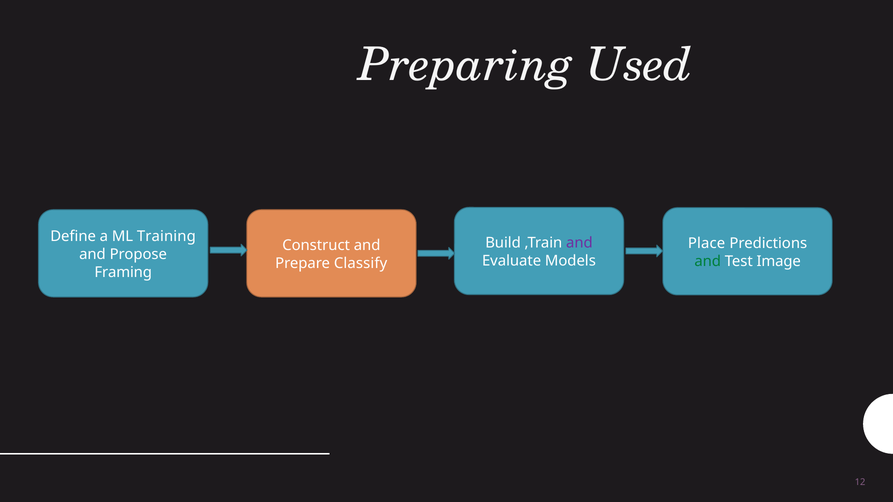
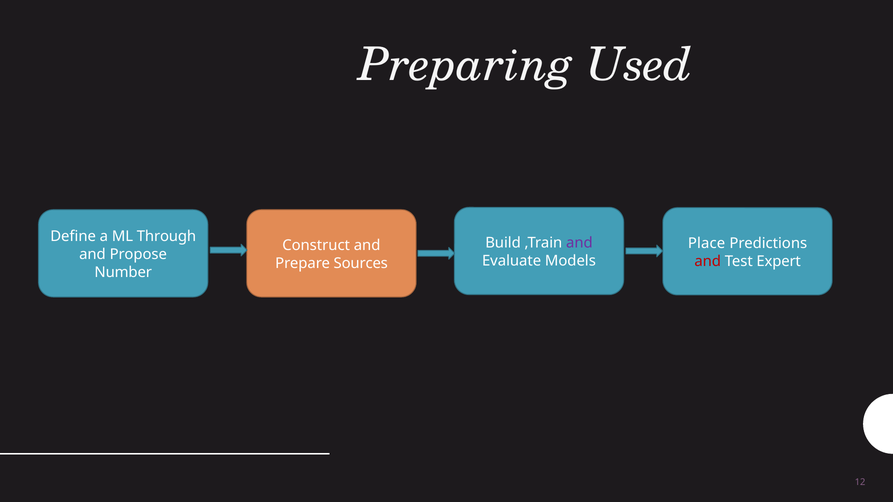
Training: Training -> Through
and at (708, 261) colour: green -> red
Image: Image -> Expert
Classify: Classify -> Sources
Framing: Framing -> Number
